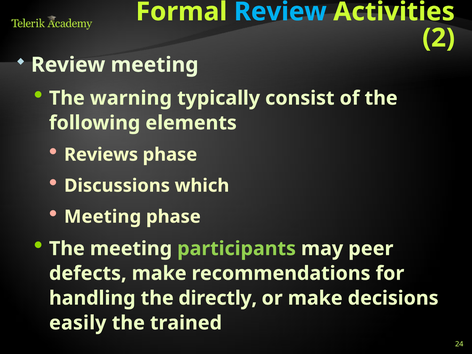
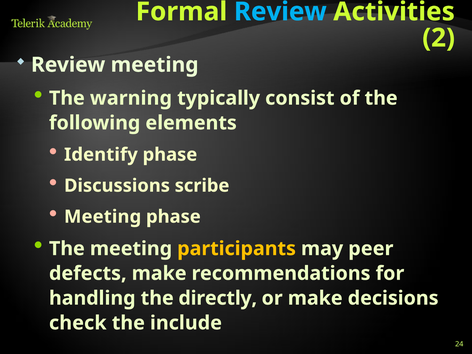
Reviews: Reviews -> Identify
which: which -> scribe
participants colour: light green -> yellow
easily: easily -> check
trained: trained -> include
